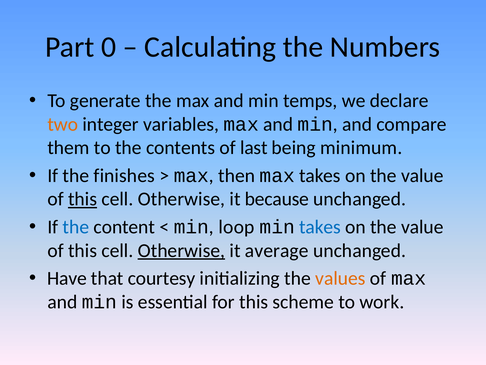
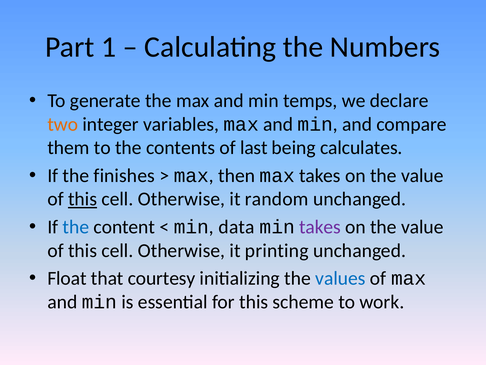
0: 0 -> 1
minimum: minimum -> calculates
because: because -> random
loop: loop -> data
takes at (320, 227) colour: blue -> purple
Otherwise at (181, 250) underline: present -> none
average: average -> printing
Have: Have -> Float
values colour: orange -> blue
